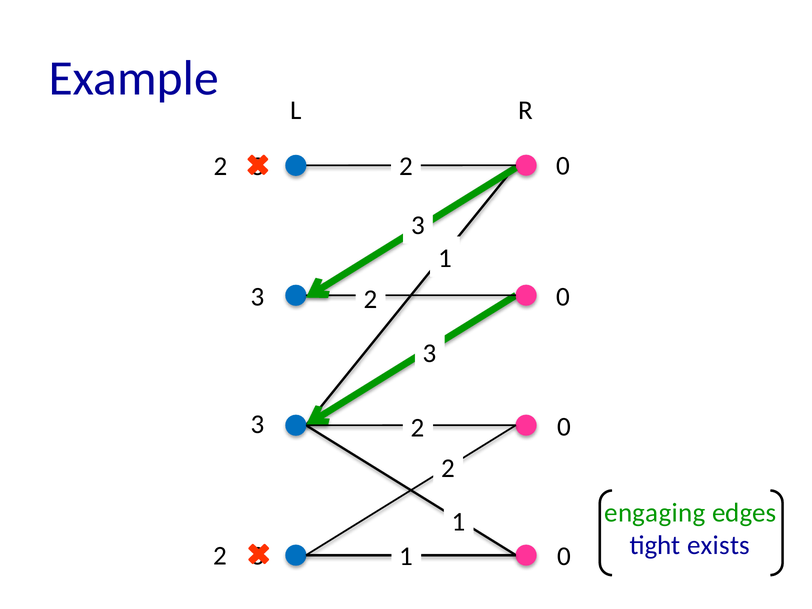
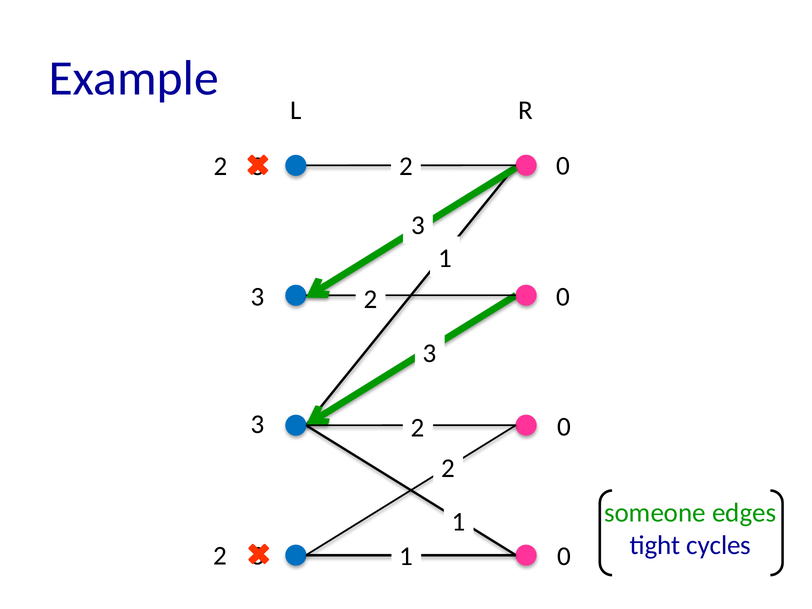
engaging: engaging -> someone
exists: exists -> cycles
